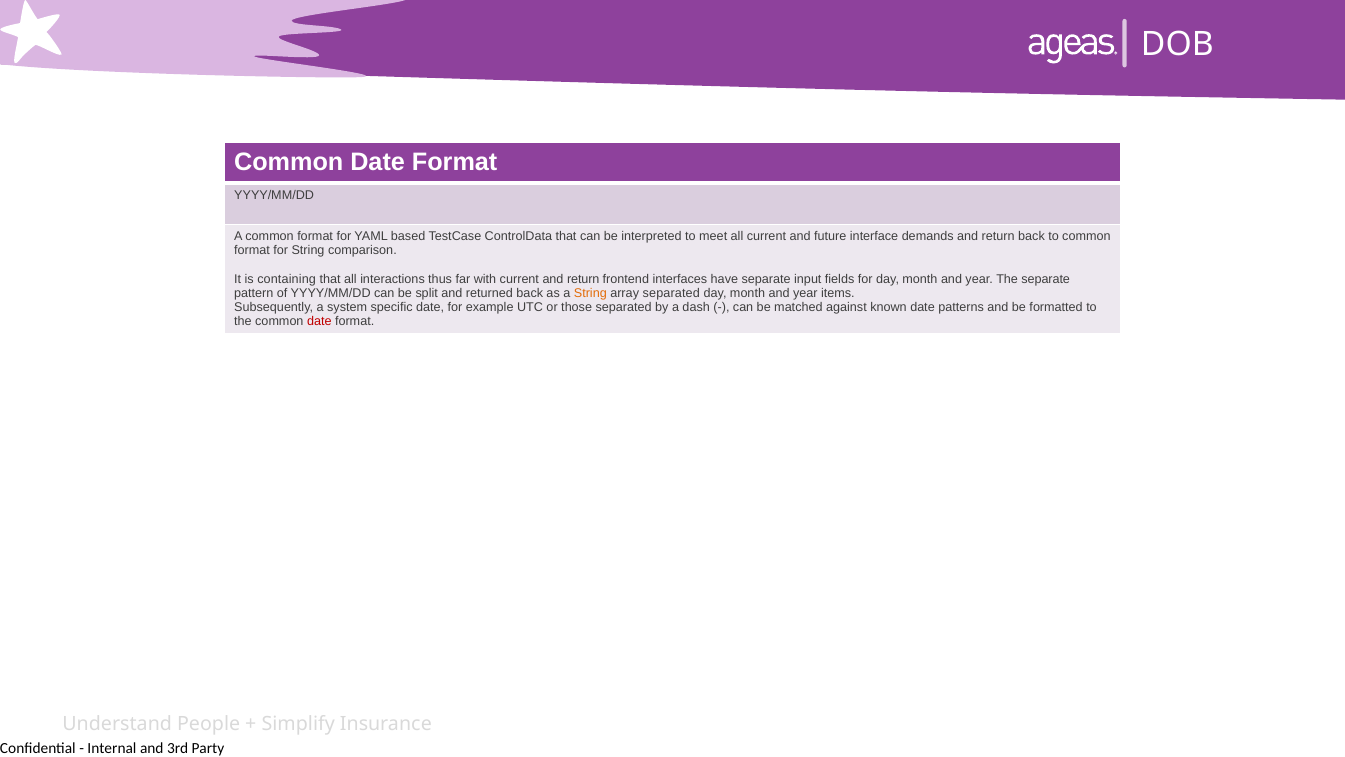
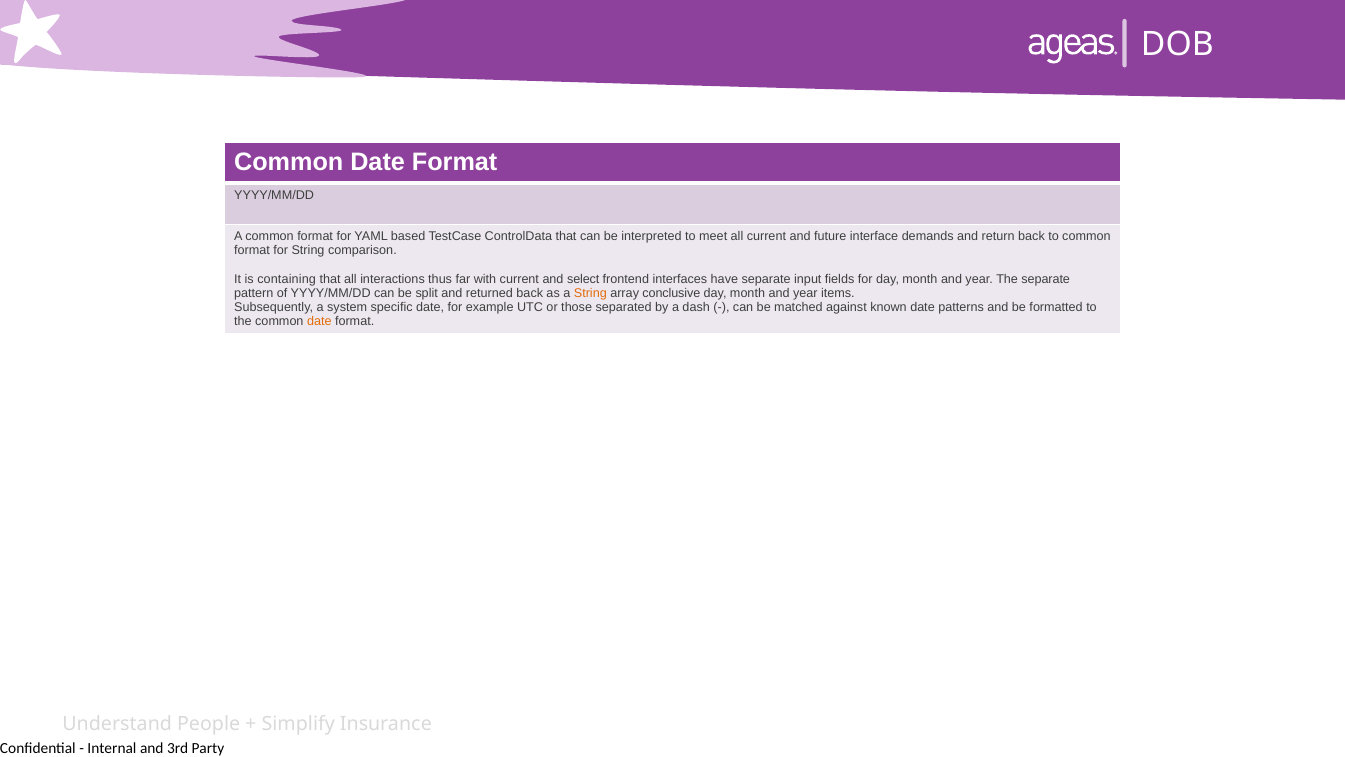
current and return: return -> select
array separated: separated -> conclusive
date at (319, 321) colour: red -> orange
